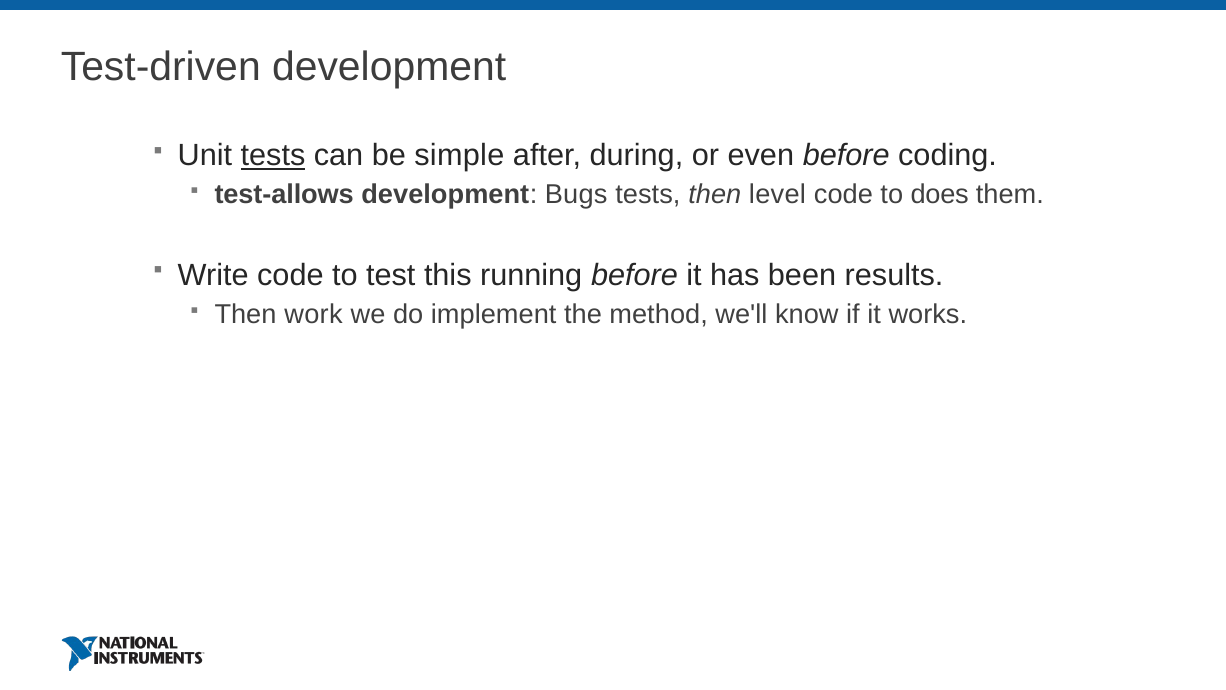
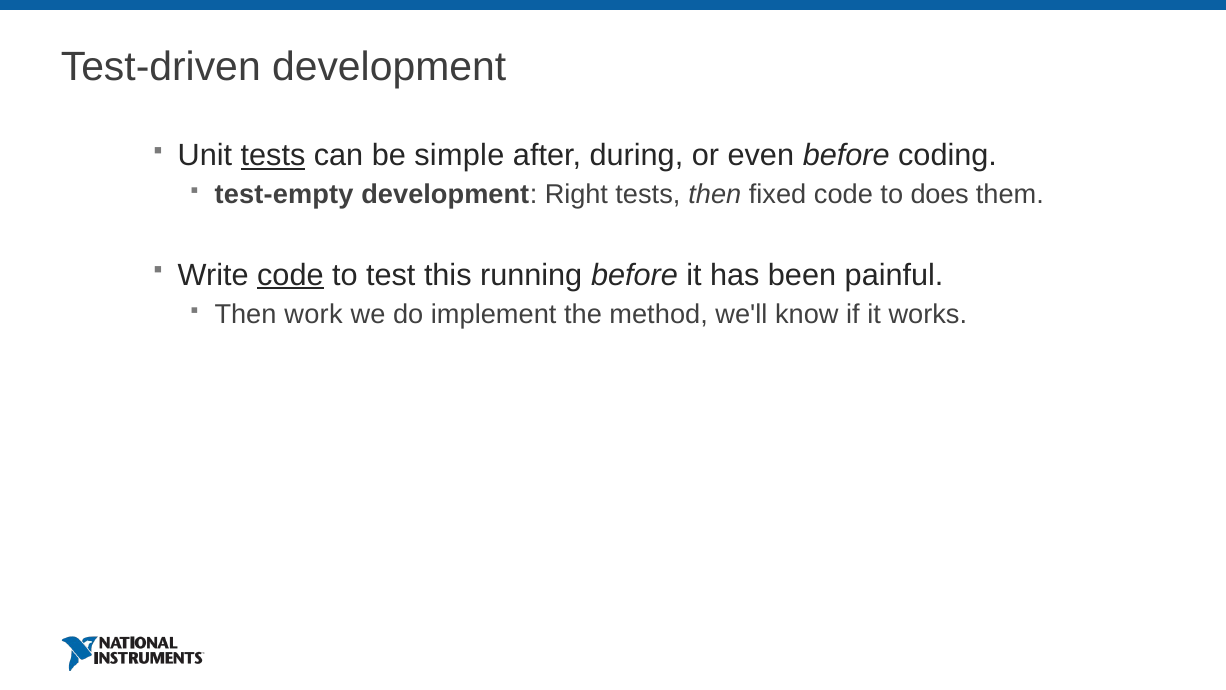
test-allows: test-allows -> test-empty
Bugs: Bugs -> Right
level: level -> fixed
code at (290, 275) underline: none -> present
results: results -> painful
